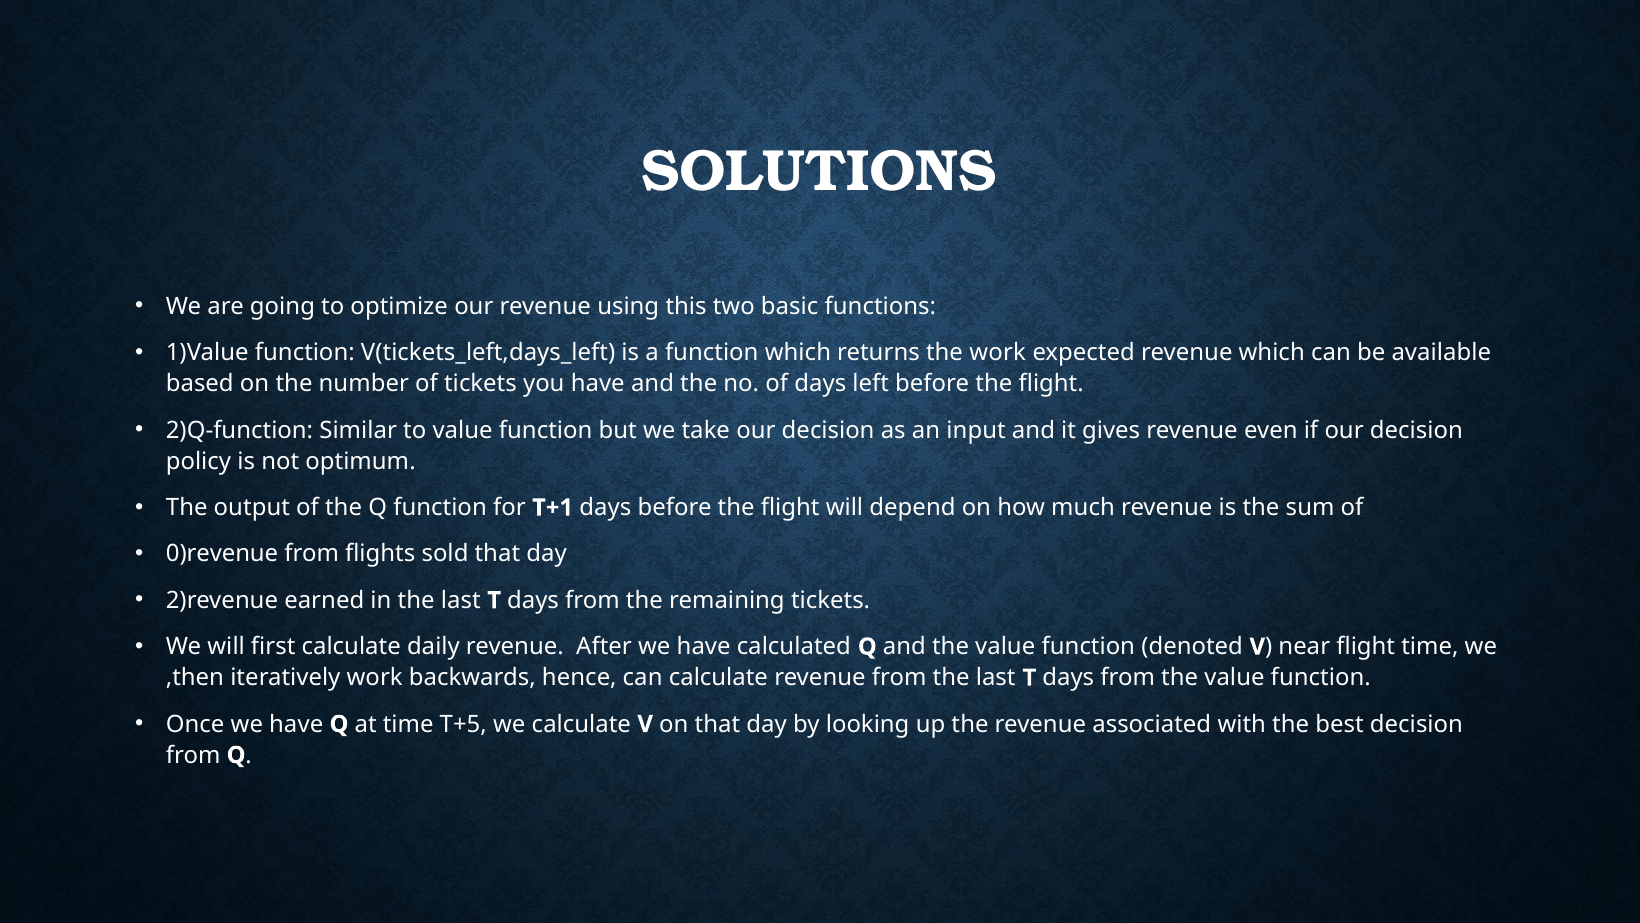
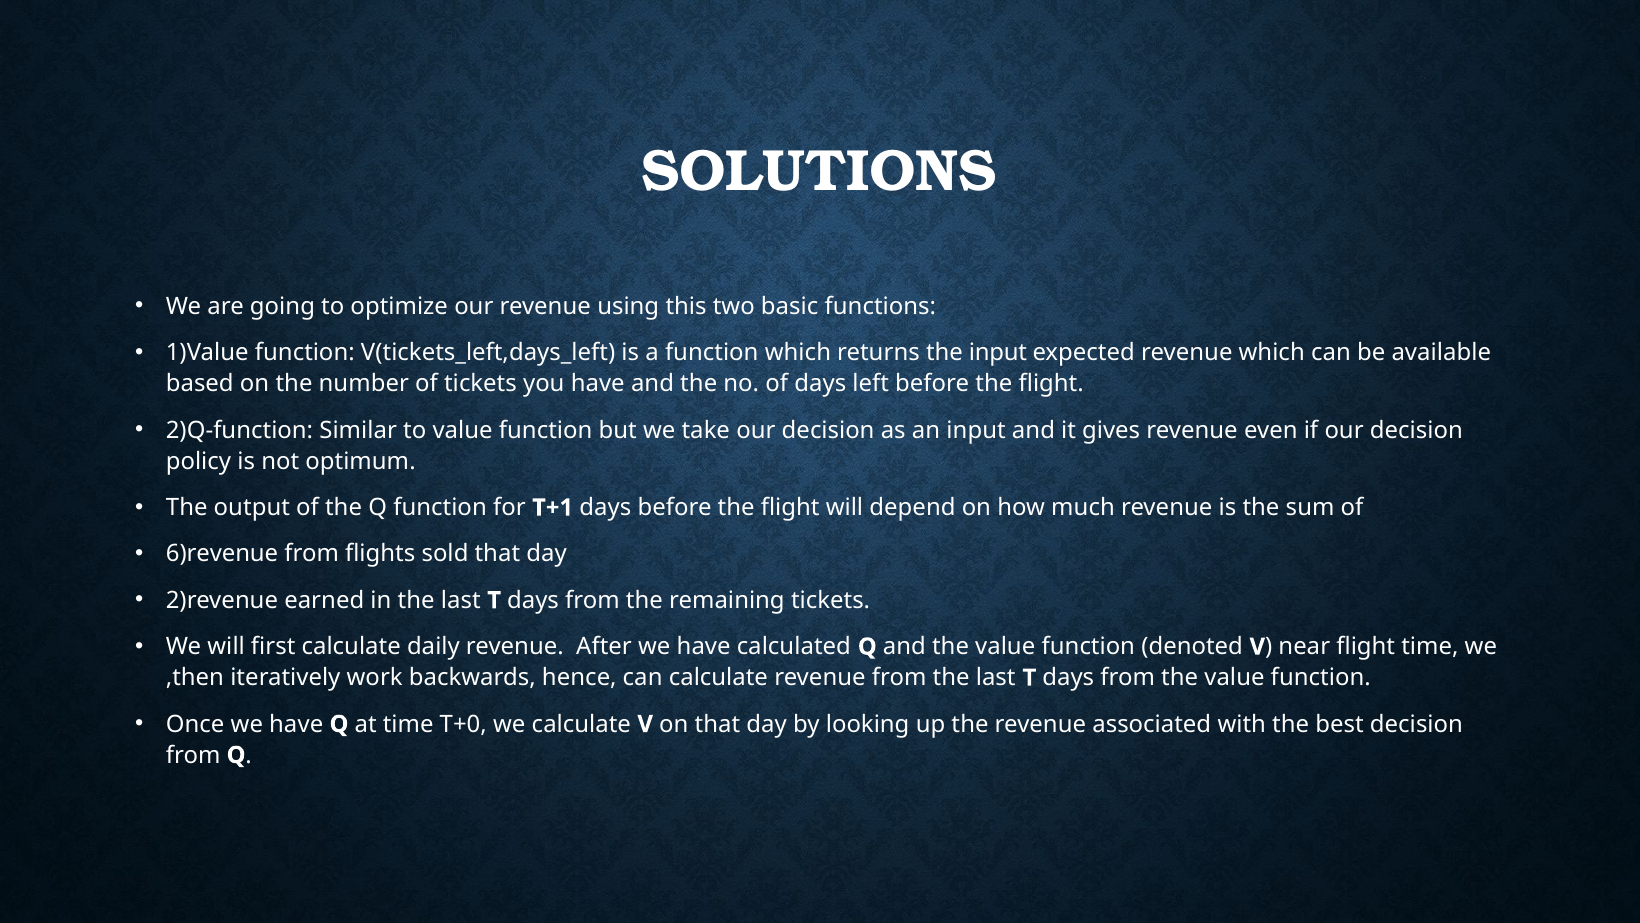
the work: work -> input
0)revenue: 0)revenue -> 6)revenue
T+5: T+5 -> T+0
